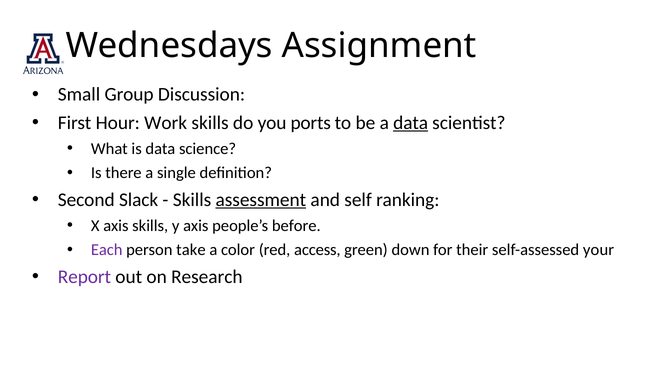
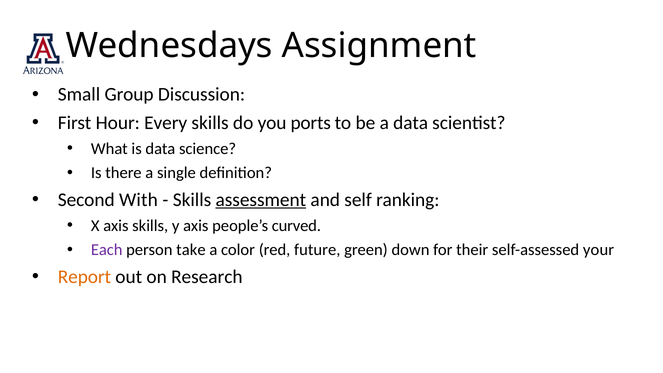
Work: Work -> Every
data at (411, 123) underline: present -> none
Slack: Slack -> With
before: before -> curved
access: access -> future
Report colour: purple -> orange
